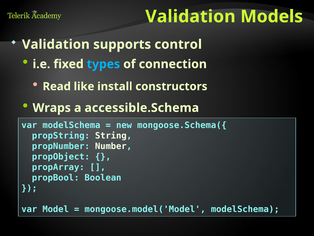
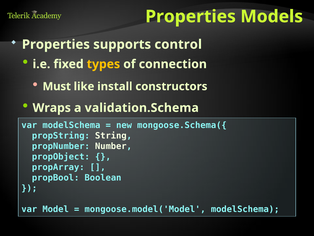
Validation at (190, 16): Validation -> Properties
Validation at (56, 44): Validation -> Properties
types colour: light blue -> yellow
Read: Read -> Must
accessible.Schema: accessible.Schema -> validation.Schema
